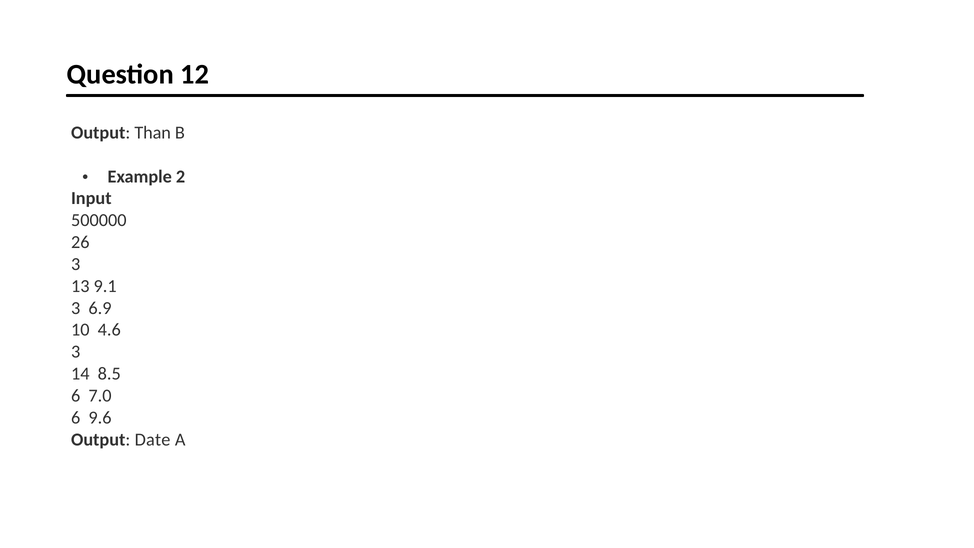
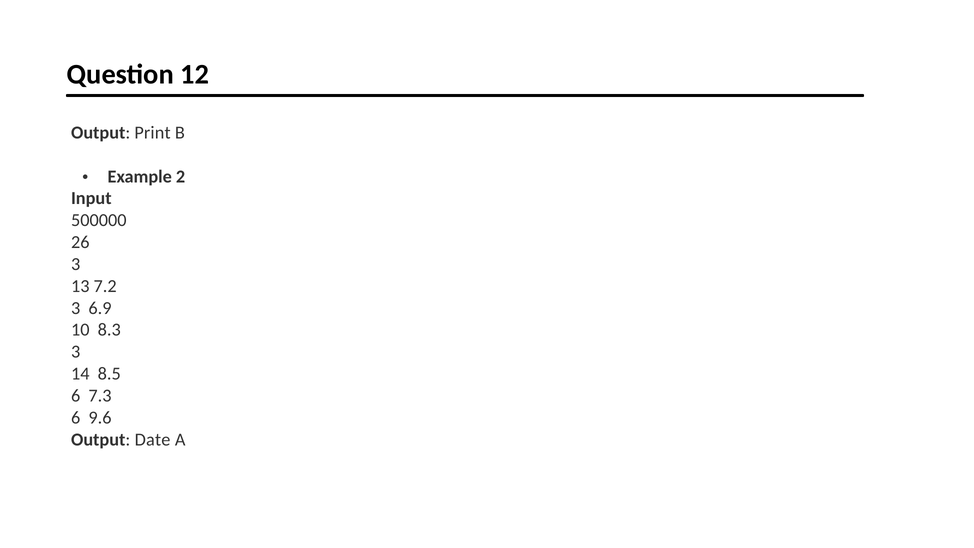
Than: Than -> Print
9.1: 9.1 -> 7.2
4.6: 4.6 -> 8.3
7.0: 7.0 -> 7.3
